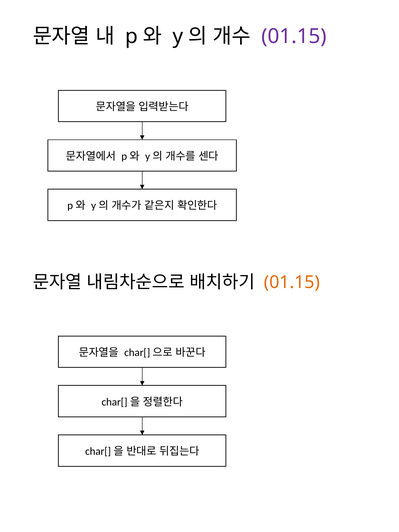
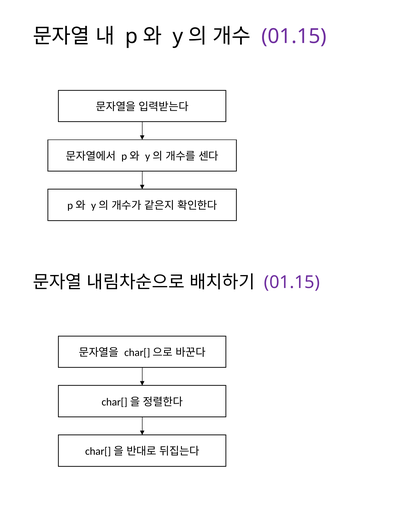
01.15 at (292, 282) colour: orange -> purple
